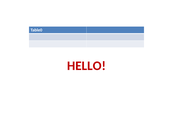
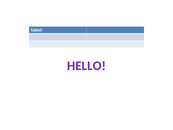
HELLO colour: red -> purple
